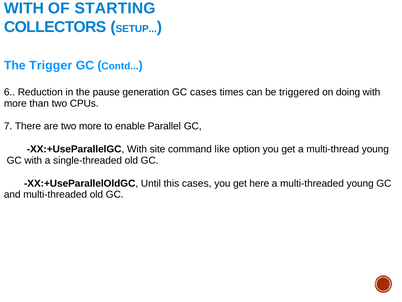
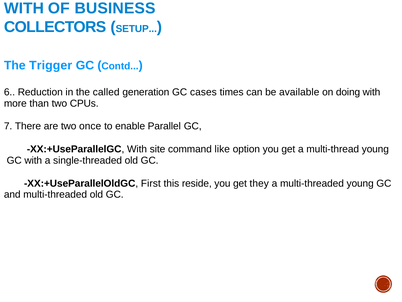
STARTING: STARTING -> BUSINESS
pause: pause -> called
triggered: triggered -> available
two more: more -> once
Until: Until -> First
this cases: cases -> reside
here: here -> they
